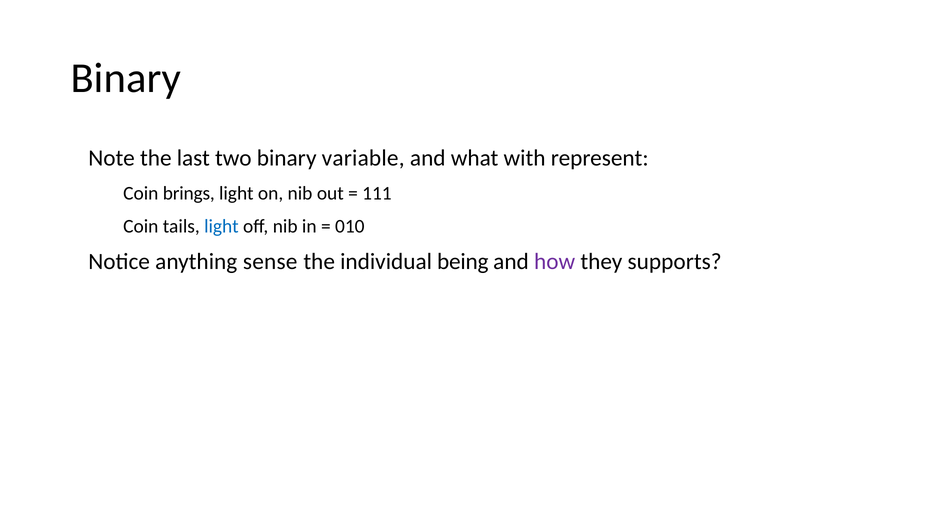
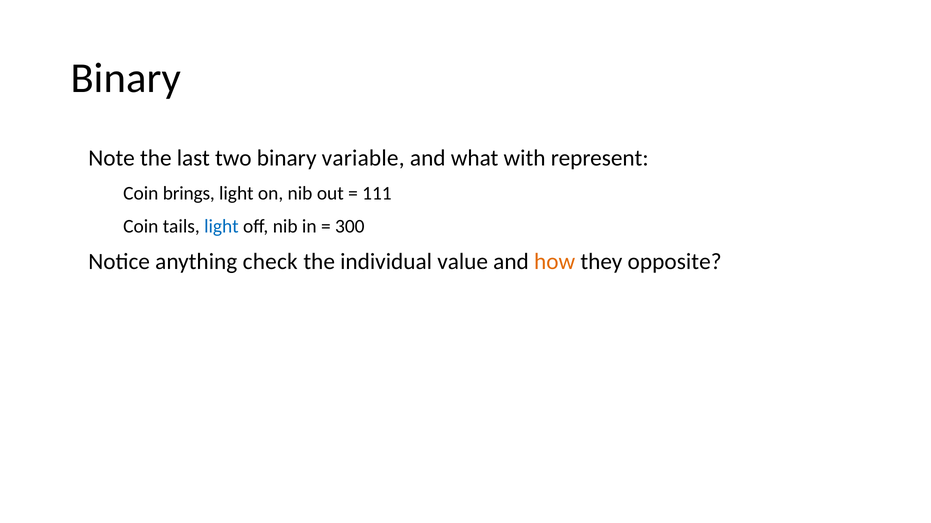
010: 010 -> 300
sense: sense -> check
being: being -> value
how colour: purple -> orange
supports: supports -> opposite
